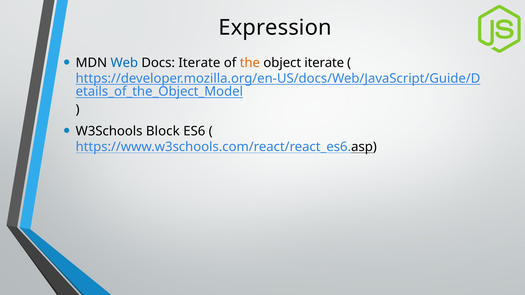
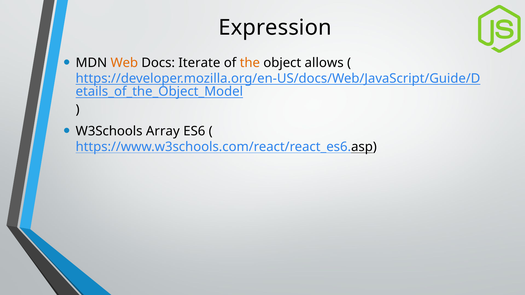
Web colour: blue -> orange
object iterate: iterate -> allows
Block: Block -> Array
